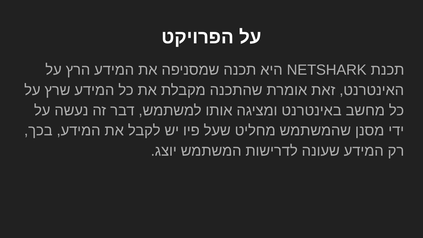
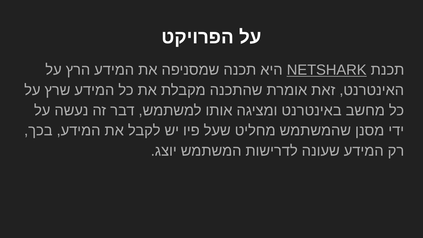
NETSHARK underline: none -> present
